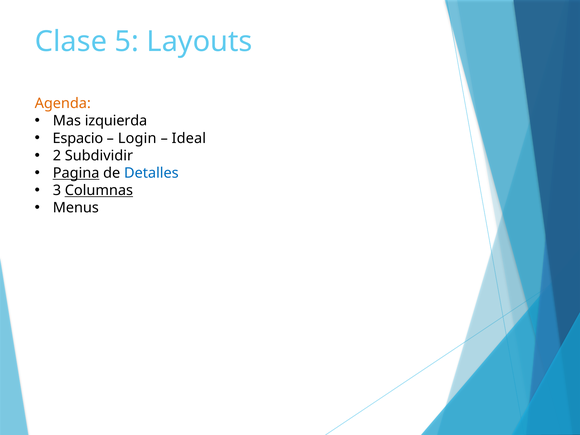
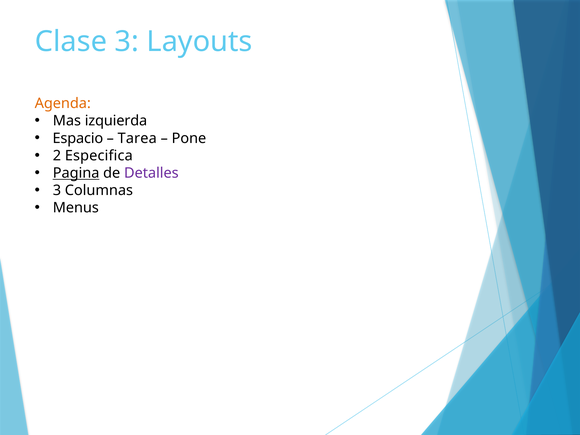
Clase 5: 5 -> 3
Login: Login -> Tarea
Ideal: Ideal -> Pone
Subdividir: Subdividir -> Especifica
Detalles colour: blue -> purple
Columnas underline: present -> none
